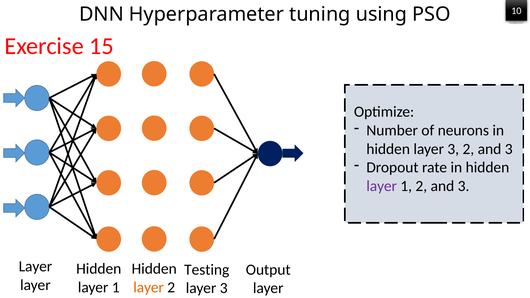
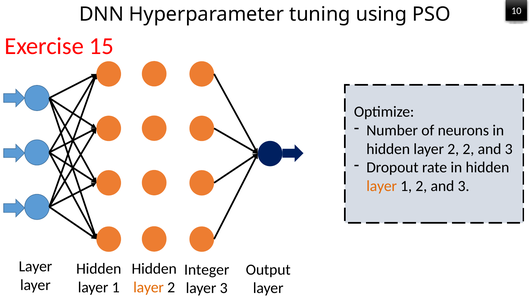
3 at (453, 149): 3 -> 2
layer at (382, 186) colour: purple -> orange
Testing: Testing -> Integer
